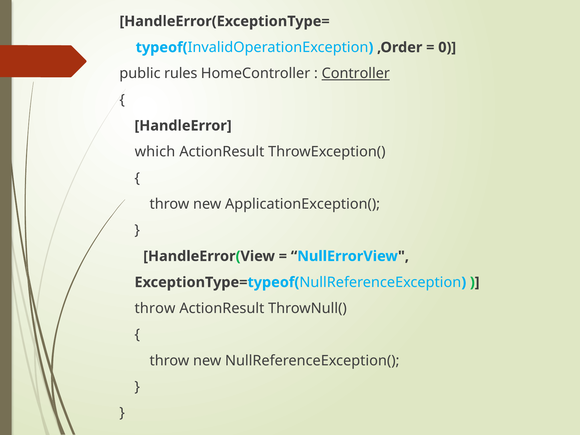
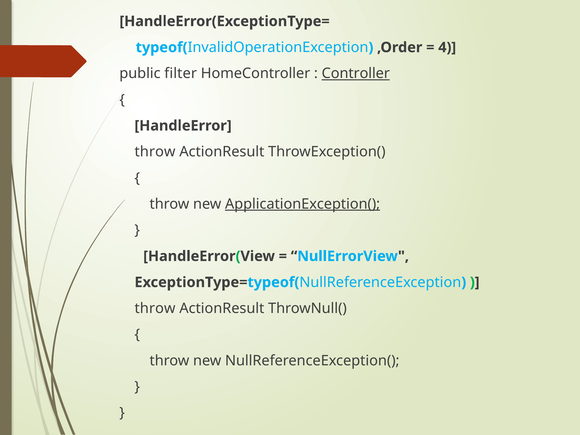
0: 0 -> 4
rules: rules -> filter
which at (155, 152): which -> throw
ApplicationException( underline: none -> present
